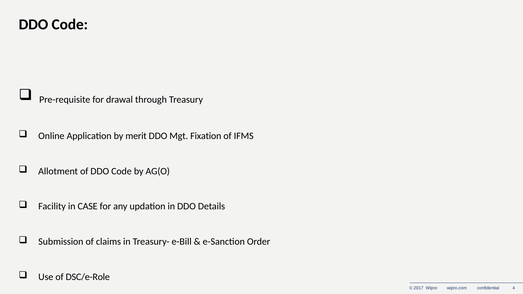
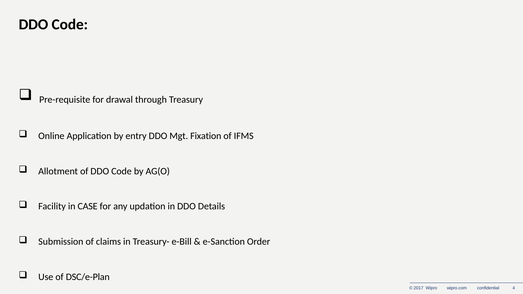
merit: merit -> entry
DSC/e-Role: DSC/e-Role -> DSC/e-Plan
